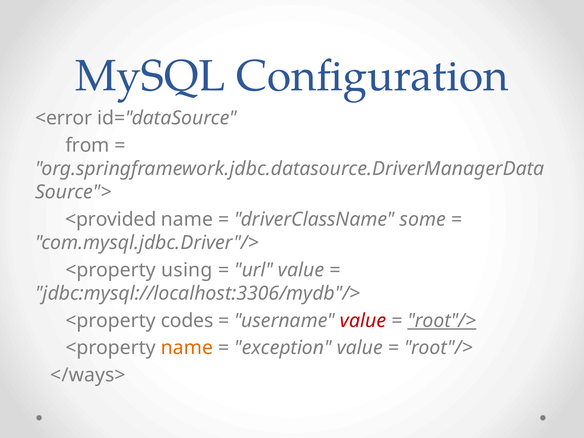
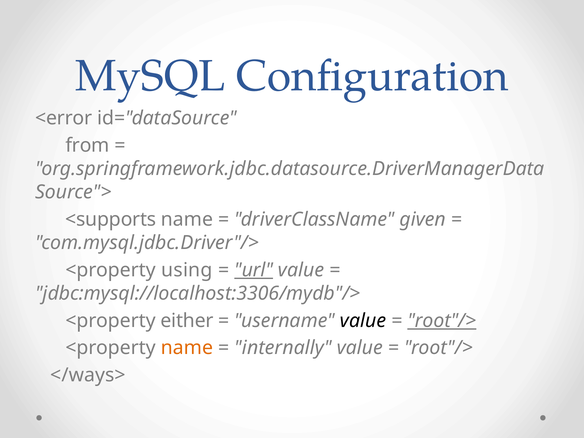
<provided: <provided -> <supports
some: some -> given
url underline: none -> present
codes: codes -> either
value at (363, 321) colour: red -> black
exception: exception -> internally
